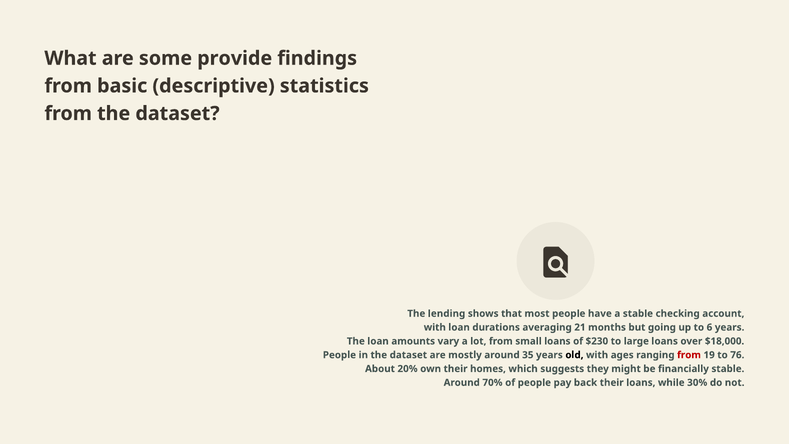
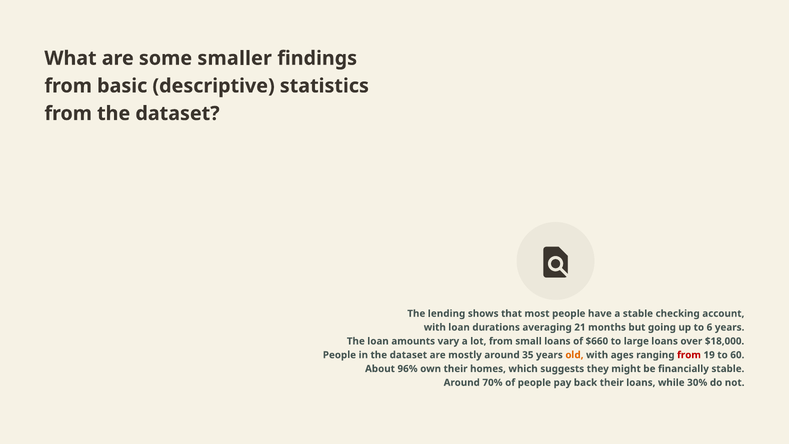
provide: provide -> smaller
$230: $230 -> $660
old colour: black -> orange
76: 76 -> 60
20%: 20% -> 96%
